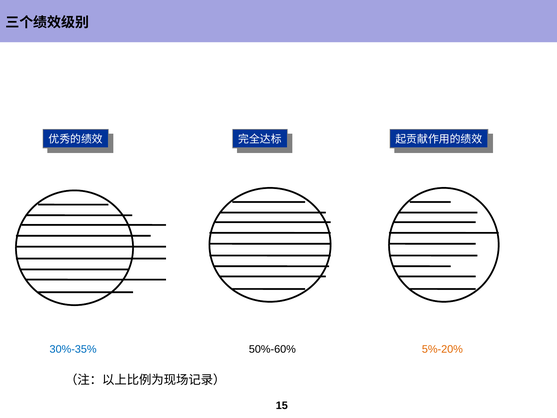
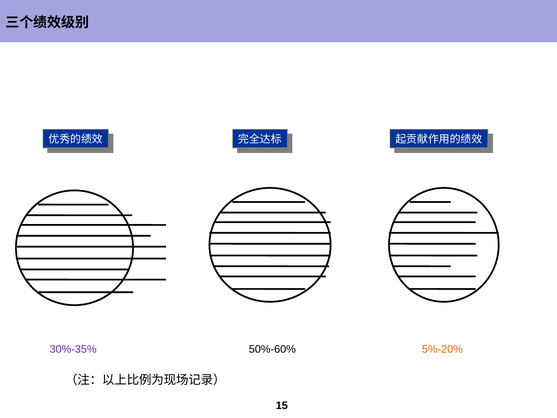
30%-35% colour: blue -> purple
